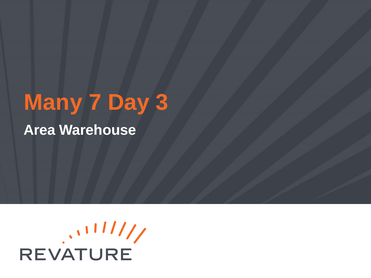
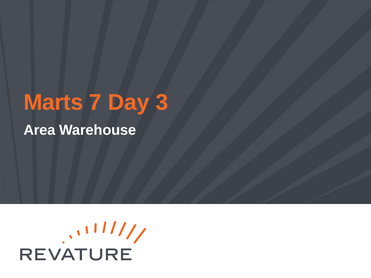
Many: Many -> Marts
